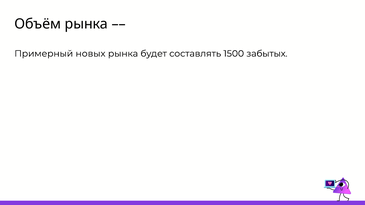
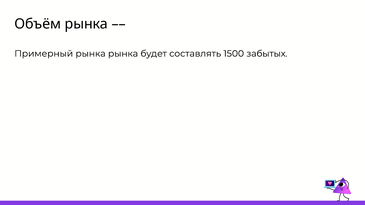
Примерный новых: новых -> рынка
